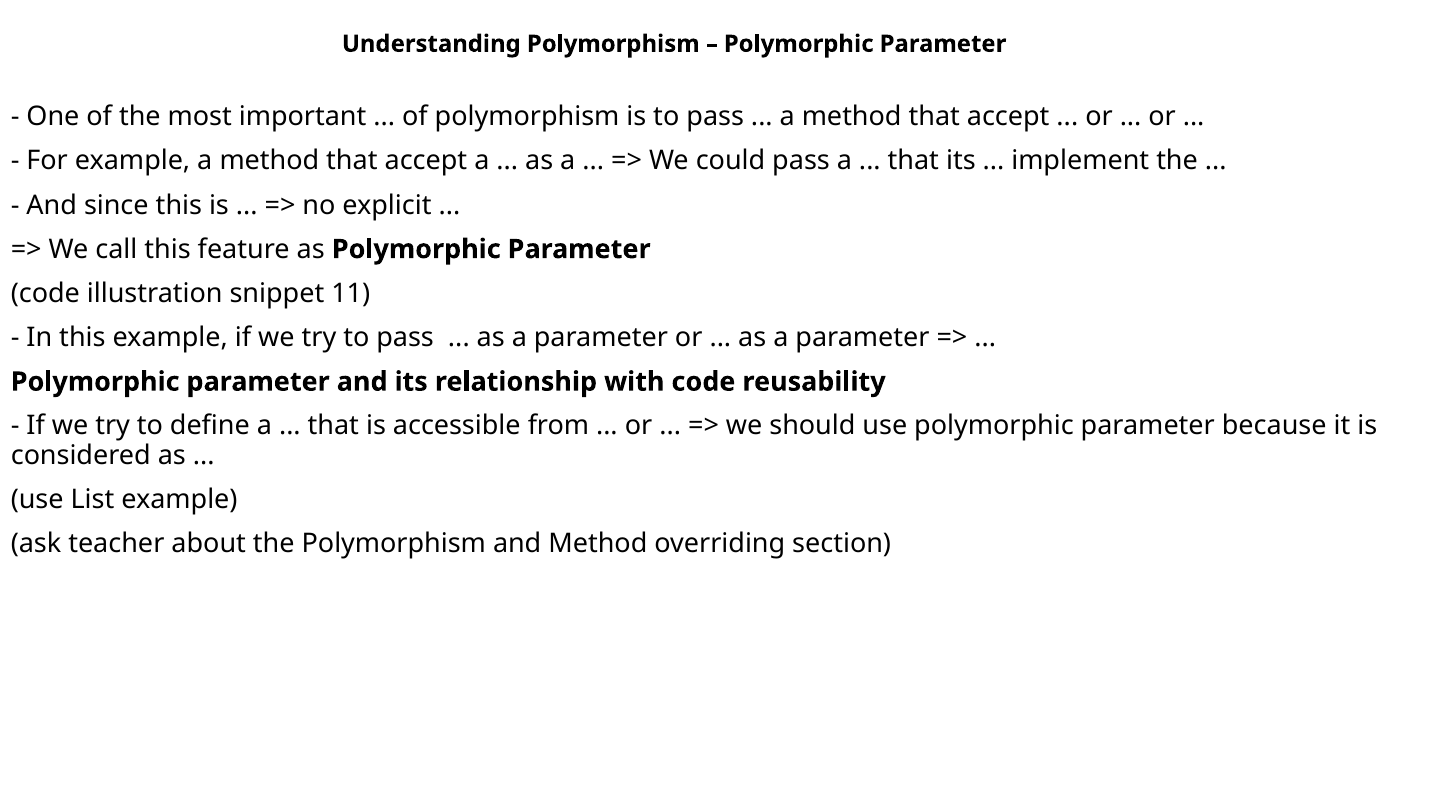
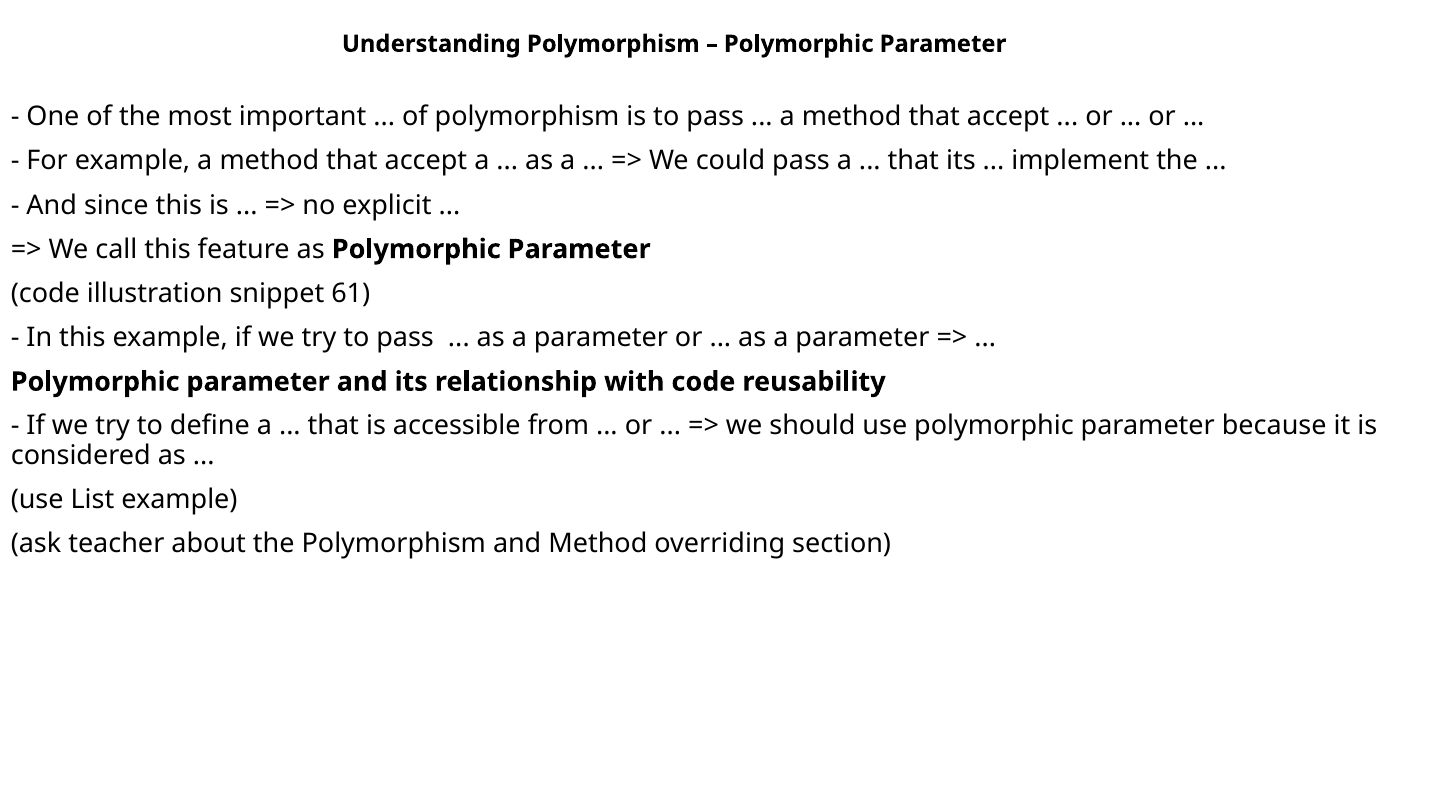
11: 11 -> 61
